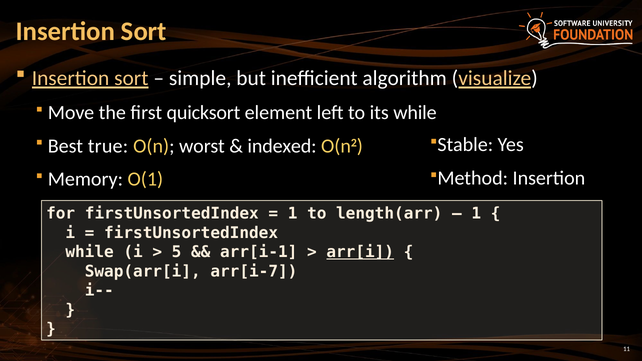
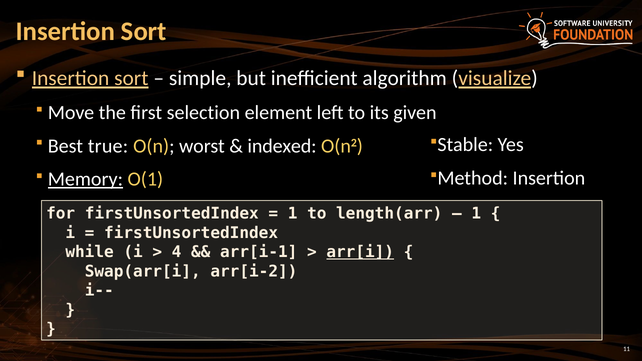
quicksort: quicksort -> selection
its while: while -> given
Memory underline: none -> present
5: 5 -> 4
arr[i-7: arr[i-7 -> arr[i-2
